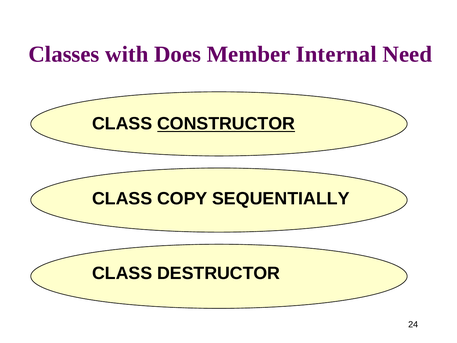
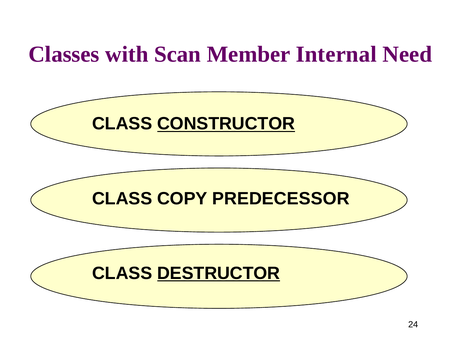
Does: Does -> Scan
SEQUENTIALLY: SEQUENTIALLY -> PREDECESSOR
DESTRUCTOR underline: none -> present
